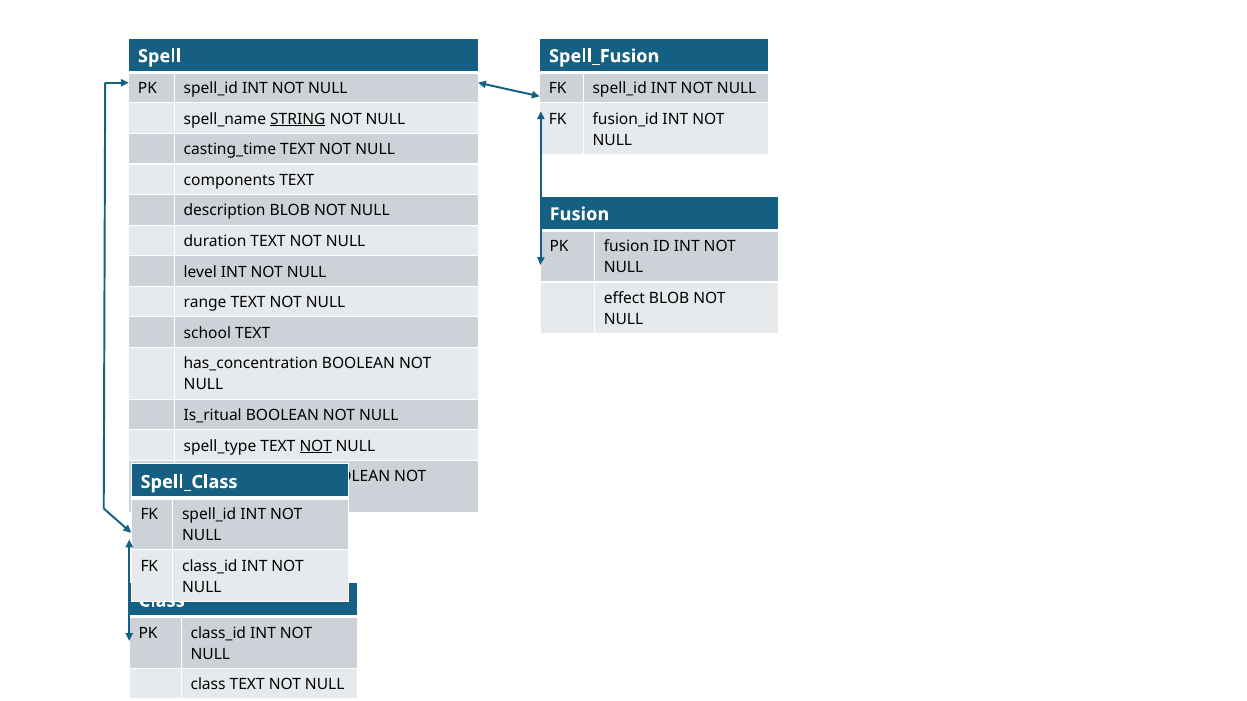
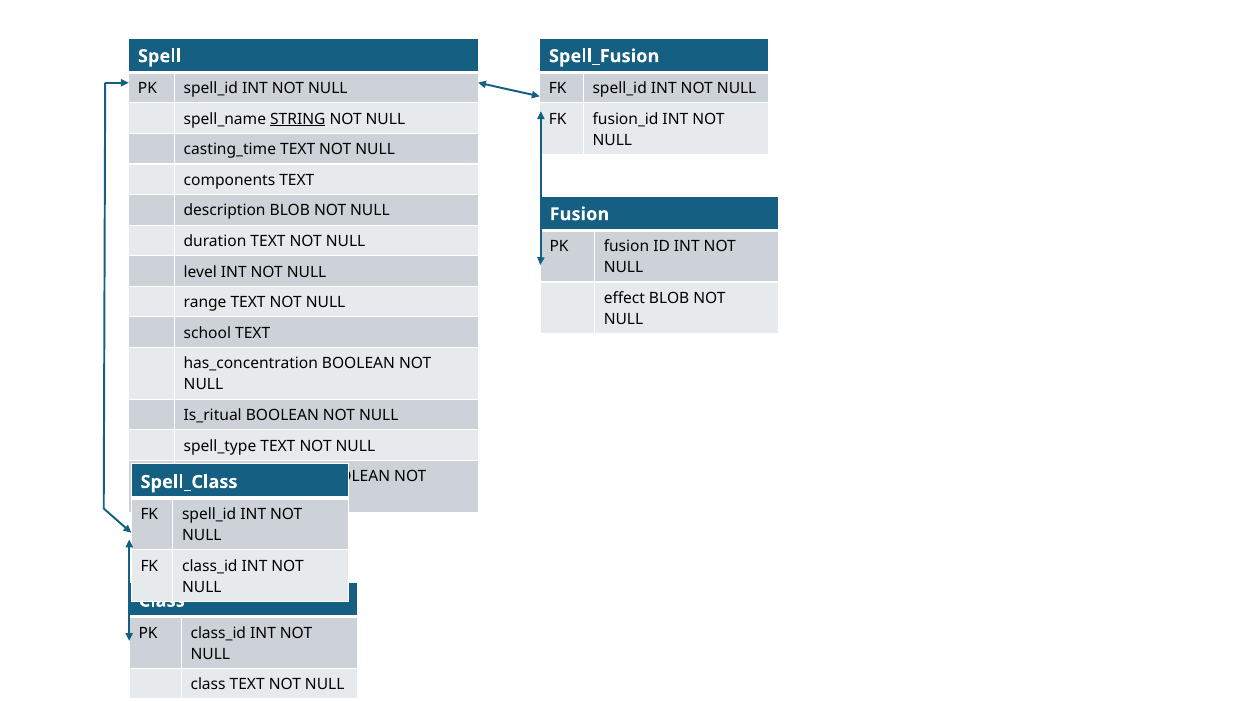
NOT at (316, 446) underline: present -> none
